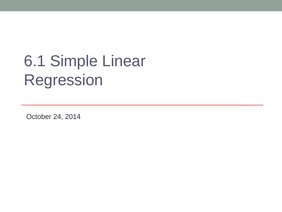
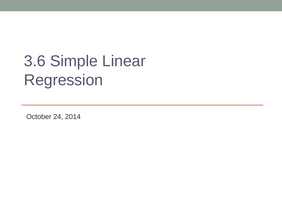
6.1: 6.1 -> 3.6
